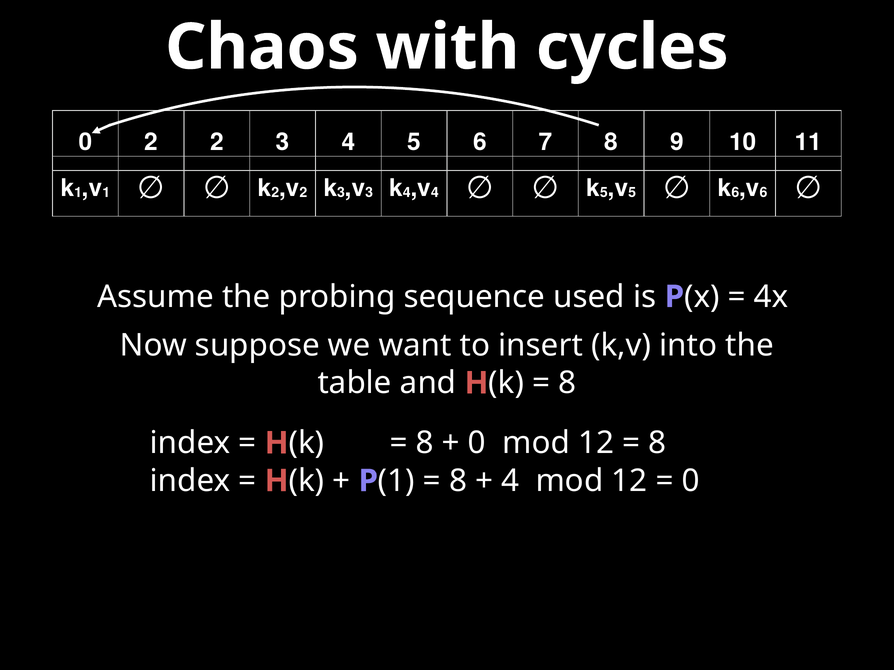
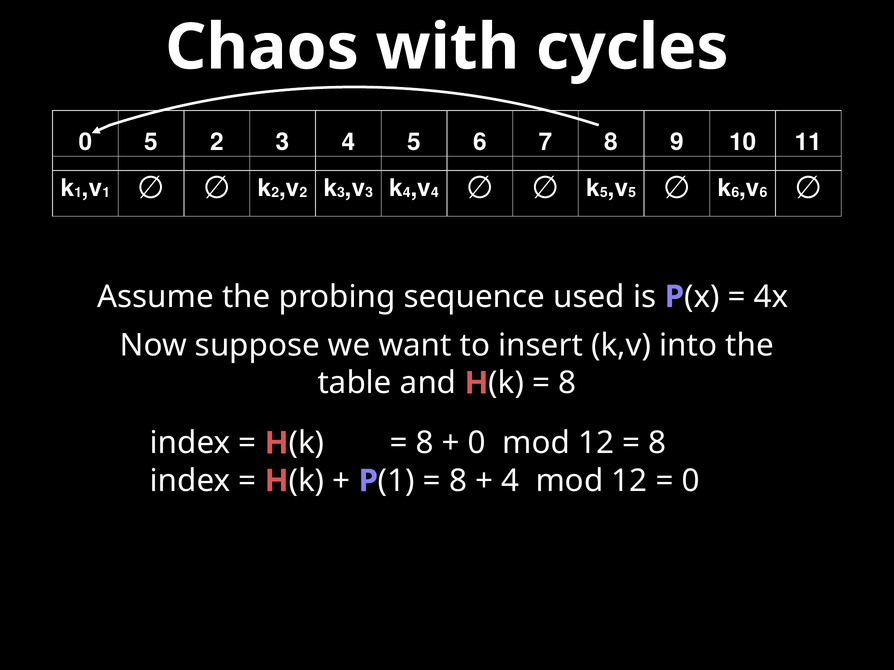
0 2: 2 -> 5
